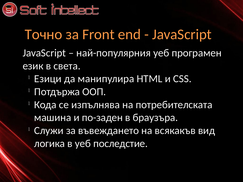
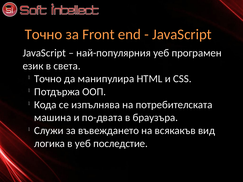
Езици at (48, 79): Езици -> Точно
по-заден: по-заден -> по-двата
